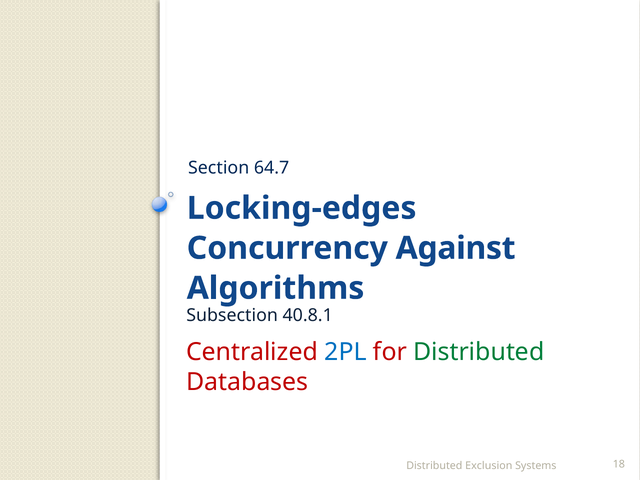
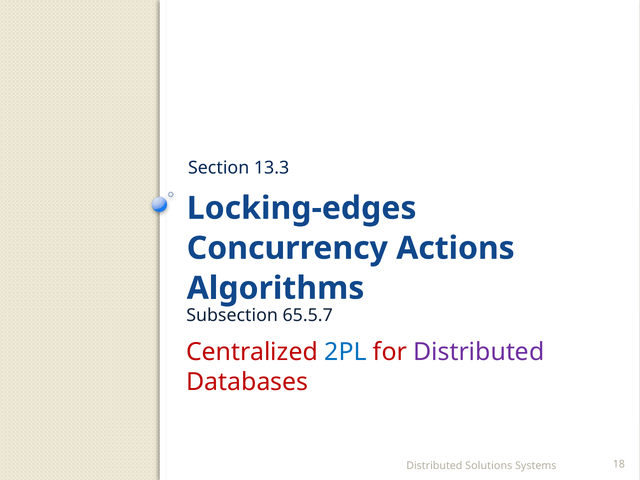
64.7: 64.7 -> 13.3
Against: Against -> Actions
40.8.1: 40.8.1 -> 65.5.7
Distributed at (479, 352) colour: green -> purple
Exclusion: Exclusion -> Solutions
